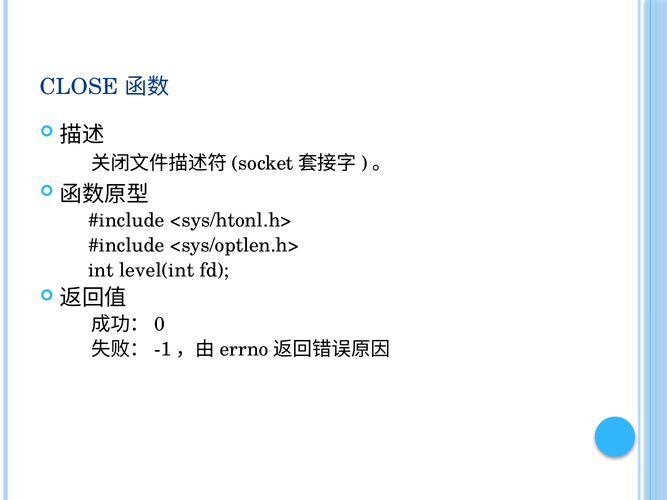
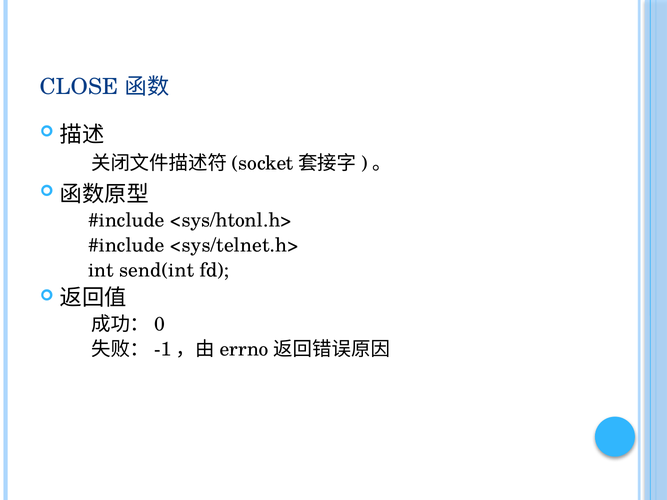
<sys/optlen.h>: <sys/optlen.h> -> <sys/telnet.h>
level(int: level(int -> send(int
